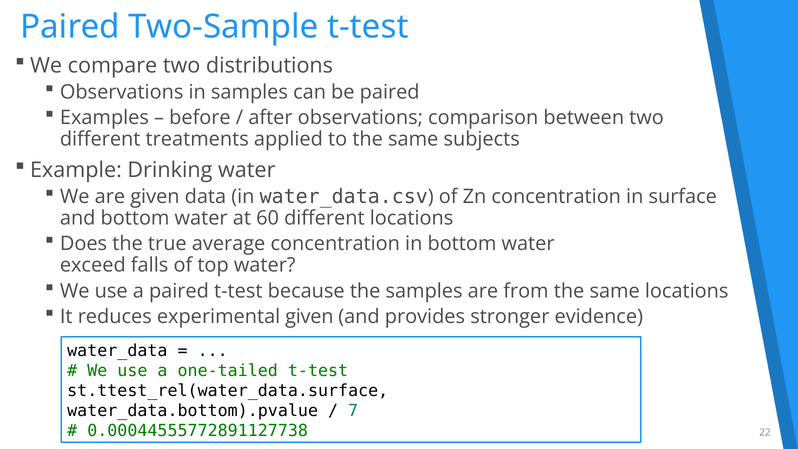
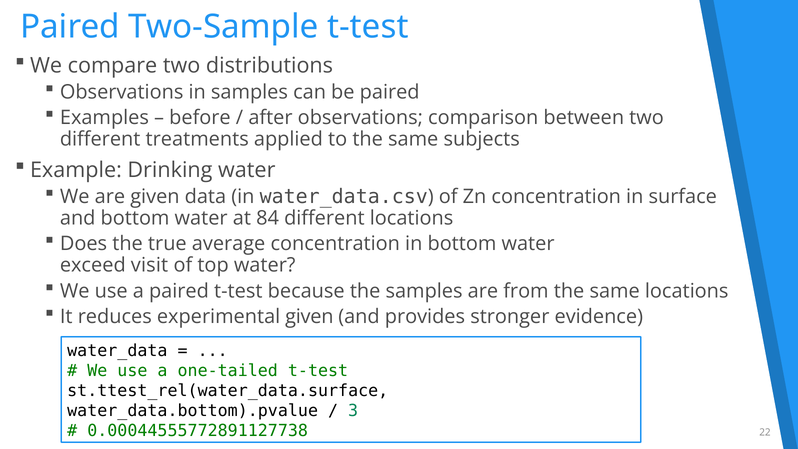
60: 60 -> 84
falls: falls -> visit
7: 7 -> 3
